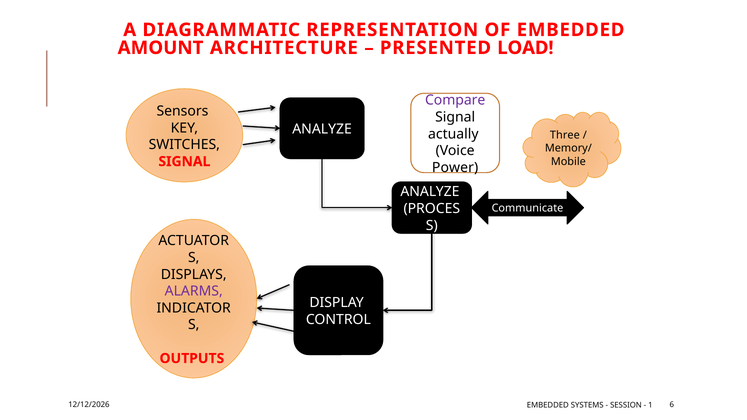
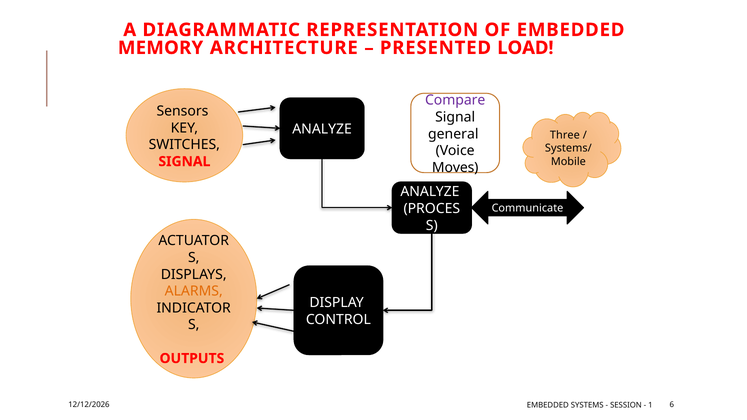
AMOUNT: AMOUNT -> MEMORY
actually: actually -> general
Memory/: Memory/ -> Systems/
Power: Power -> Moves
ALARMS colour: purple -> orange
